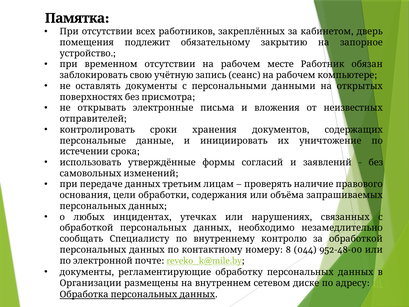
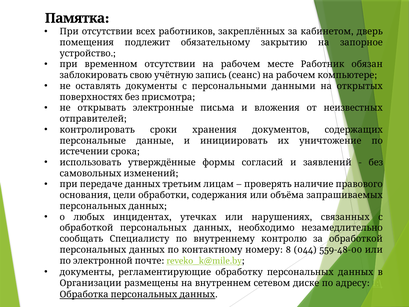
952-48-00: 952-48-00 -> 559-48-00
